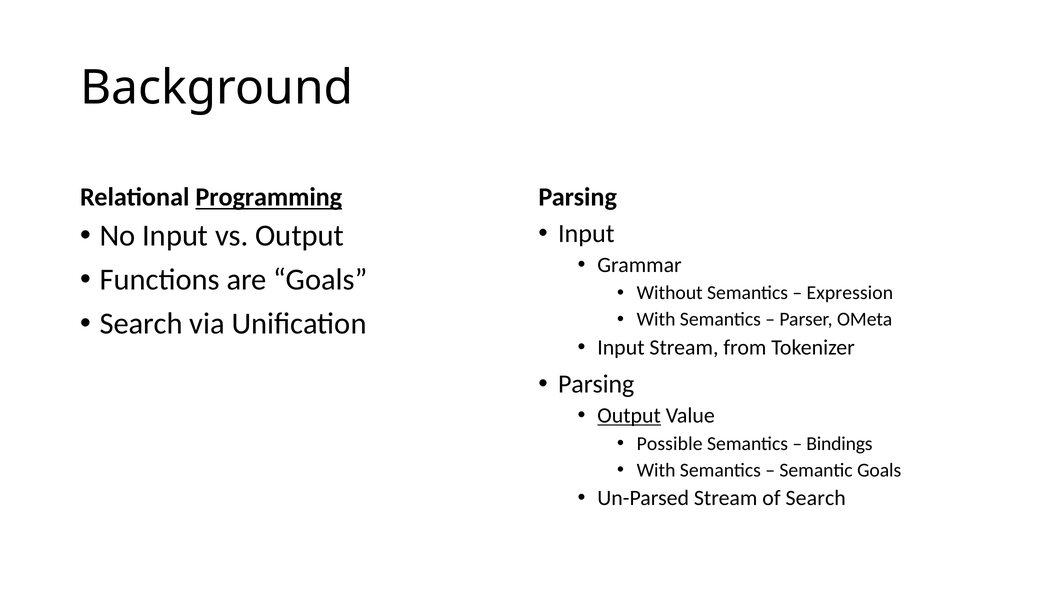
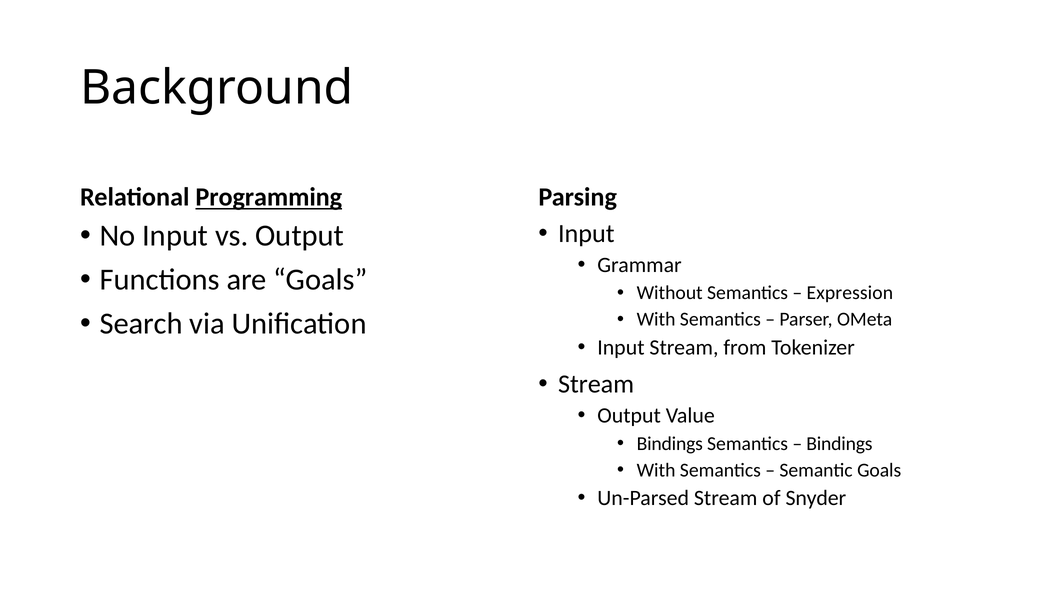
Parsing at (596, 384): Parsing -> Stream
Output at (629, 415) underline: present -> none
Possible at (670, 443): Possible -> Bindings
of Search: Search -> Snyder
